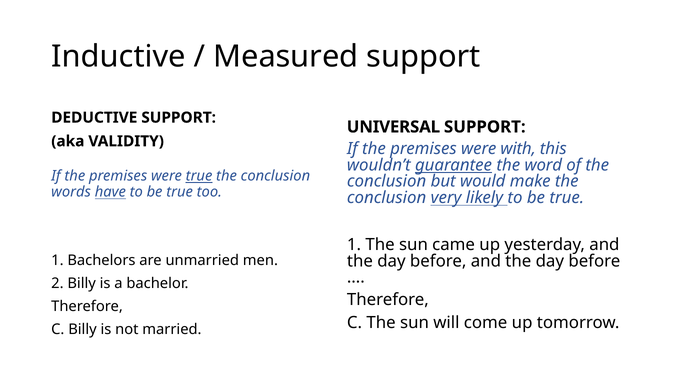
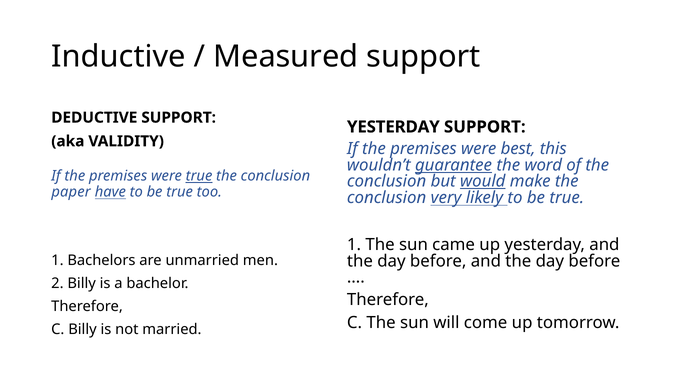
UNIVERSAL at (393, 127): UNIVERSAL -> YESTERDAY
with: with -> best
would underline: none -> present
words: words -> paper
